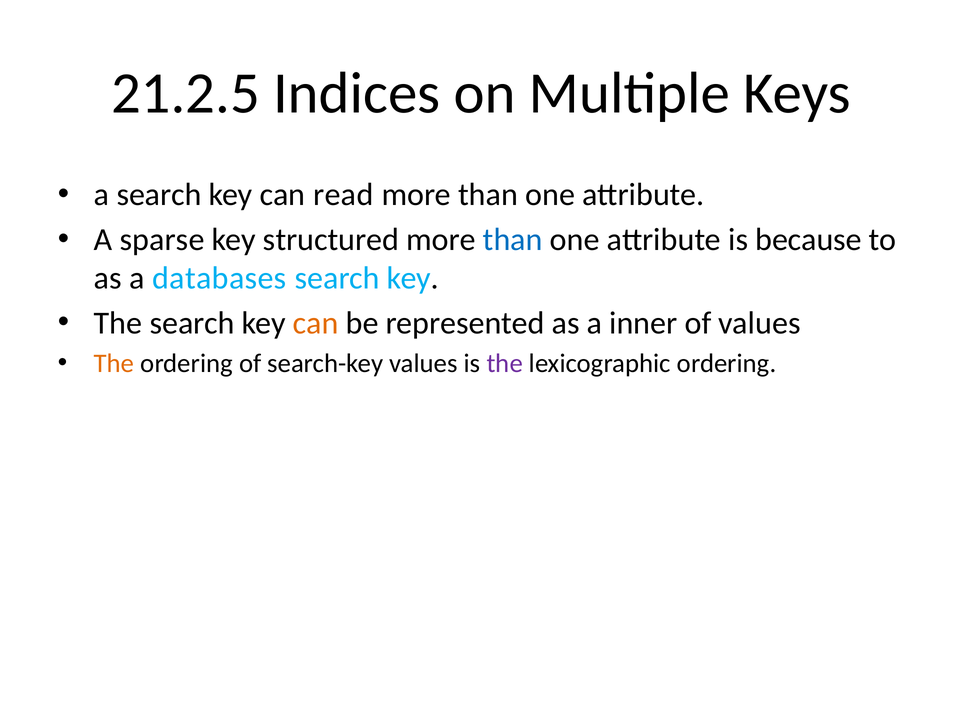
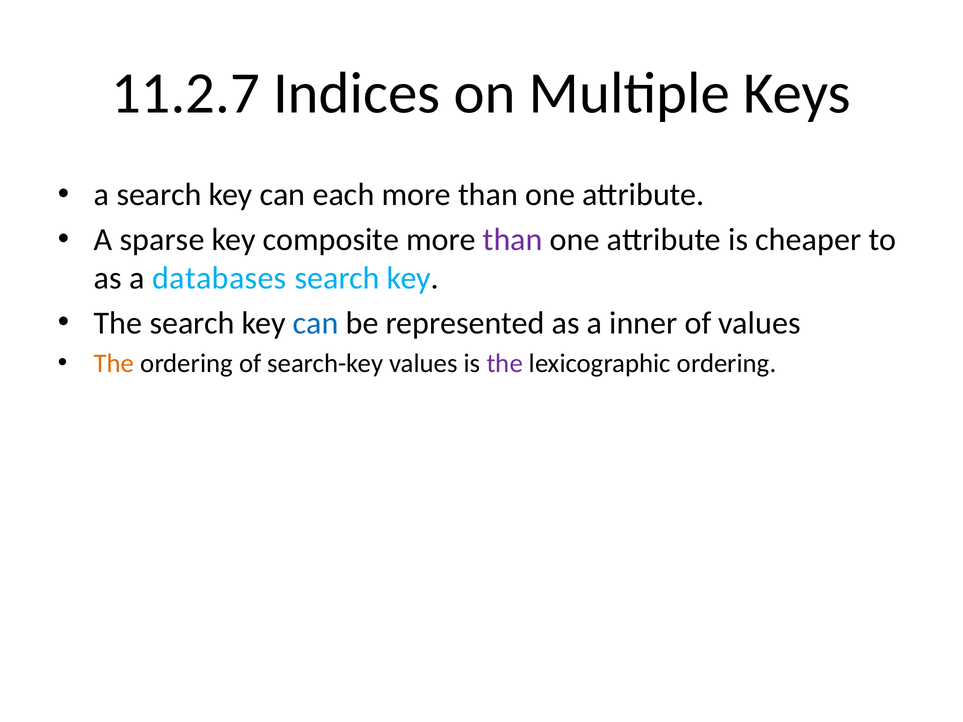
21.2.5: 21.2.5 -> 11.2.7
read: read -> each
structured: structured -> composite
than at (513, 240) colour: blue -> purple
because: because -> cheaper
can at (316, 323) colour: orange -> blue
